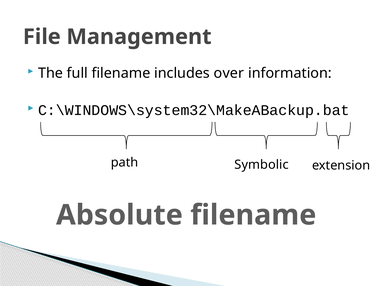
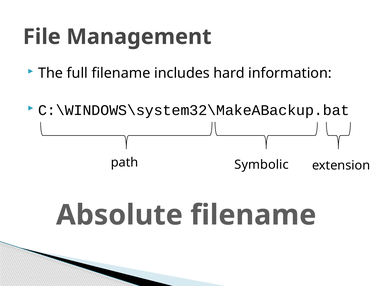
over: over -> hard
